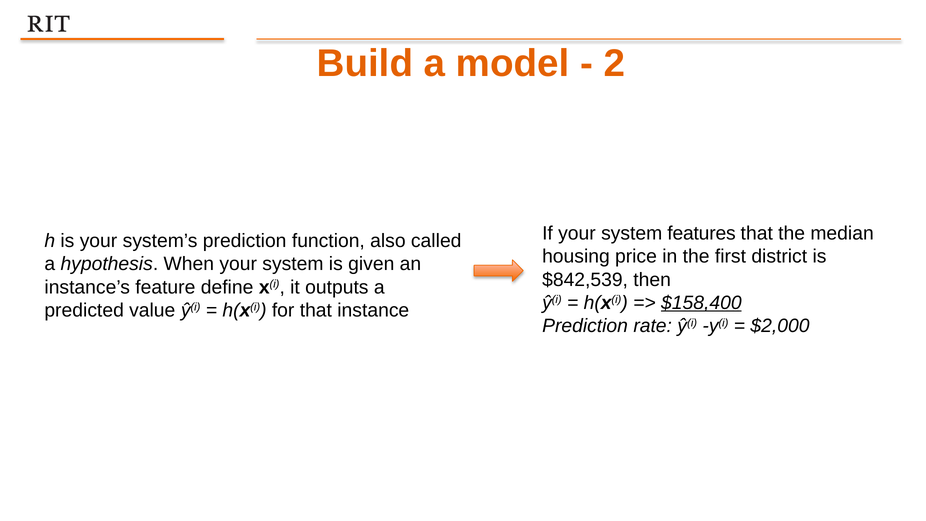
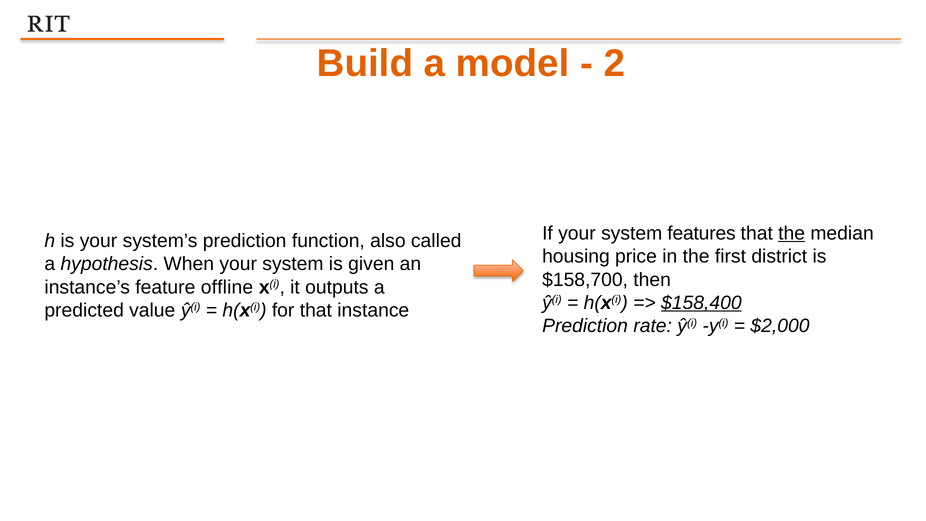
the at (792, 233) underline: none -> present
$842,539: $842,539 -> $158,700
define: define -> offline
